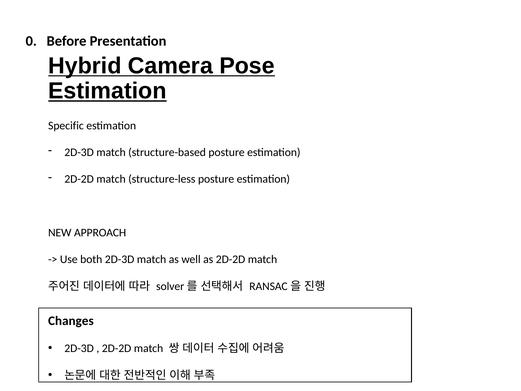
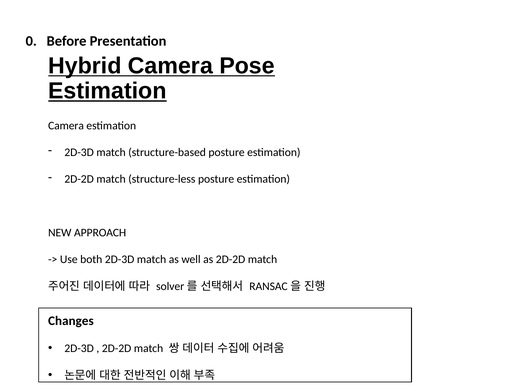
Specific at (66, 125): Specific -> Camera
